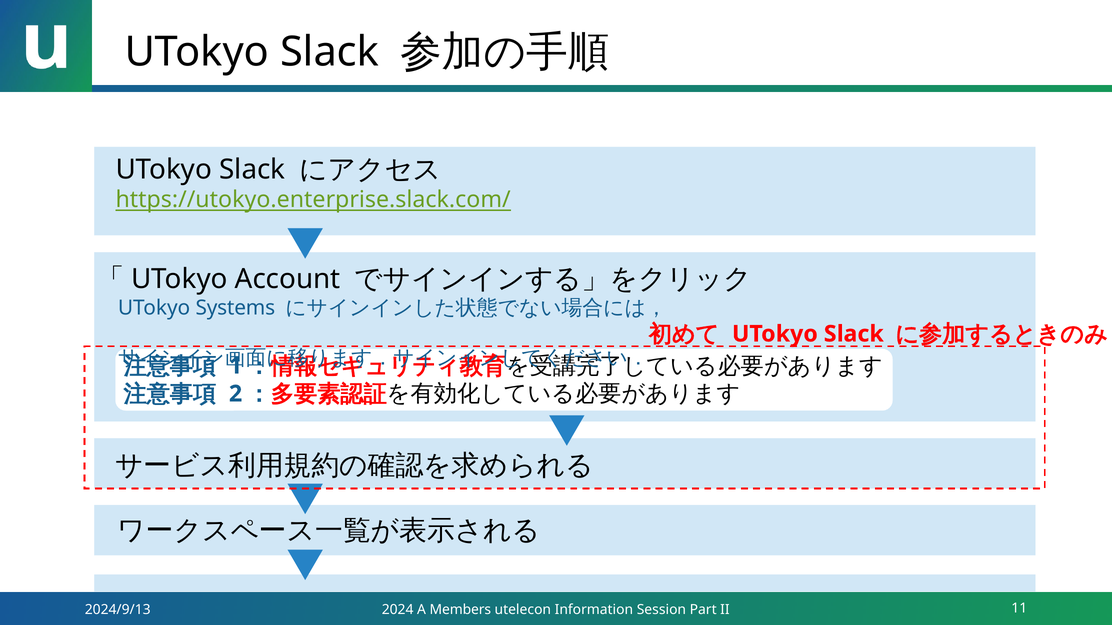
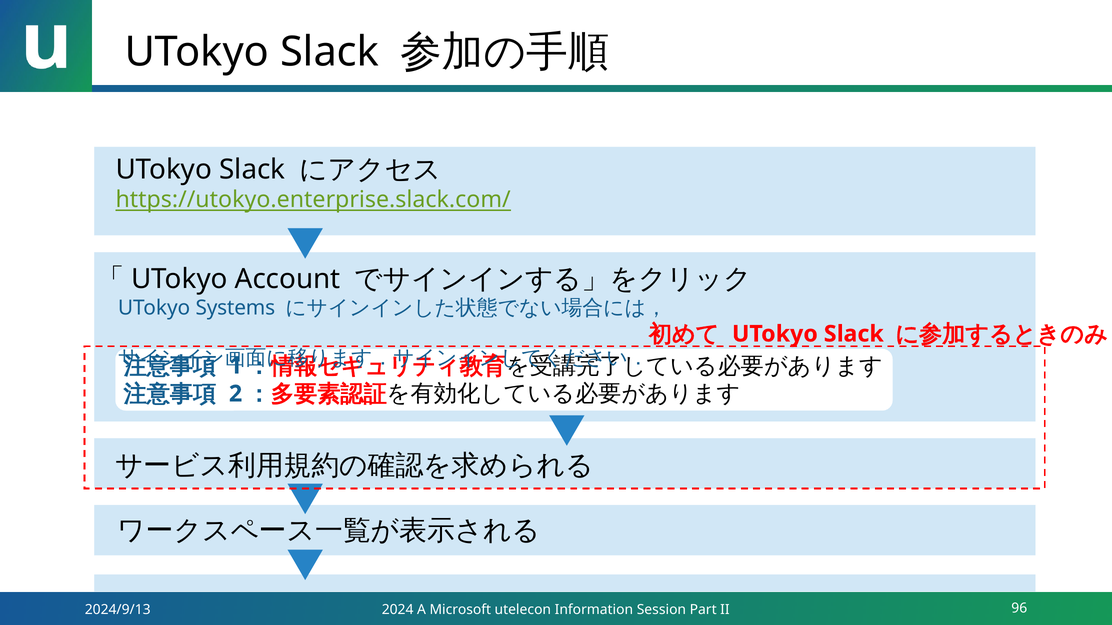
Members: Members -> Microsoft
11: 11 -> 96
